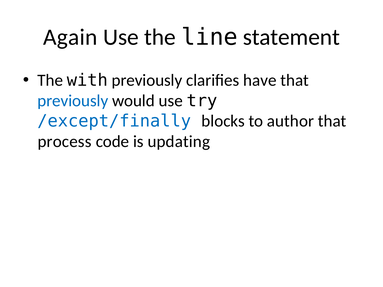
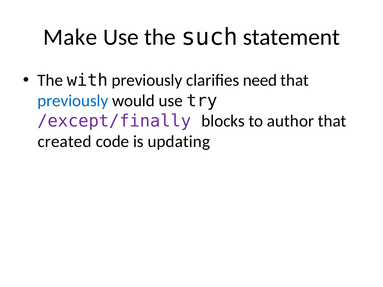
Again: Again -> Make
line: line -> such
have: have -> need
/except/finally colour: blue -> purple
process: process -> created
